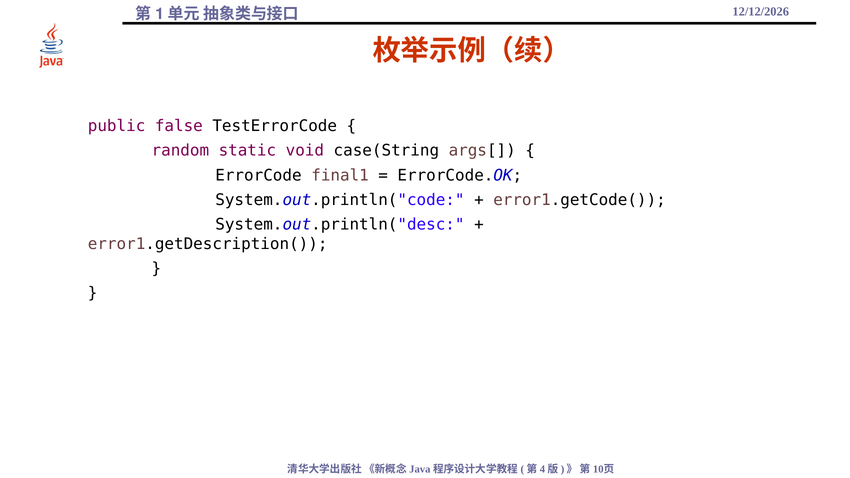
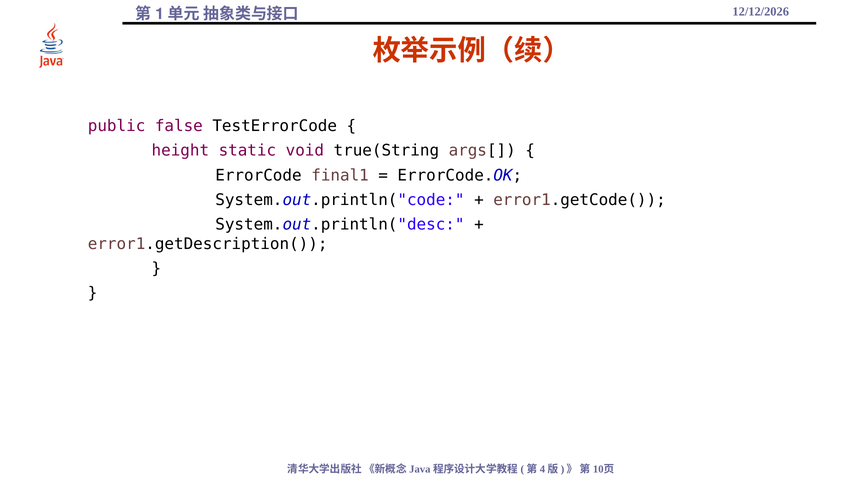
random: random -> height
case(String: case(String -> true(String
